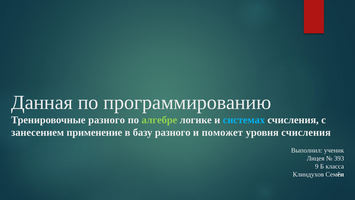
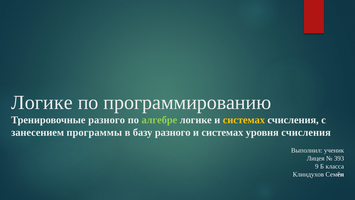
Данная at (42, 102): Данная -> Логике
системах at (244, 120) colour: light blue -> yellow
применение: применение -> программы
поможет at (222, 132): поможет -> системах
